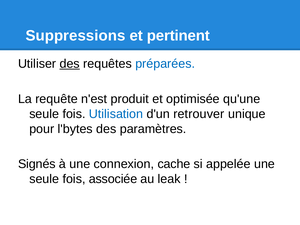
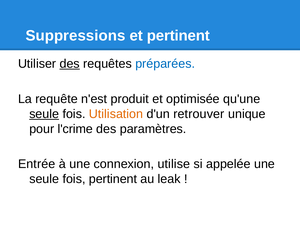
seule at (44, 114) underline: none -> present
Utilisation colour: blue -> orange
l'bytes: l'bytes -> l'crime
Signés: Signés -> Entrée
cache: cache -> utilise
fois associée: associée -> pertinent
